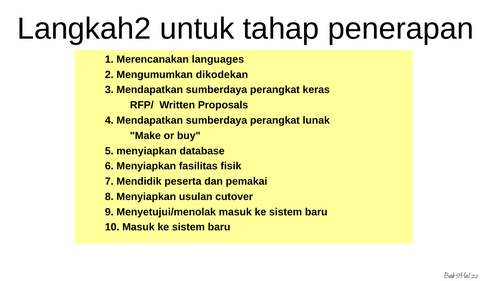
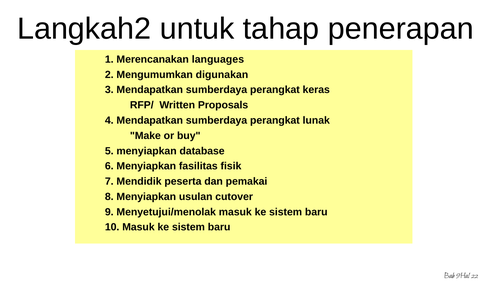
dikodekan: dikodekan -> digunakan
